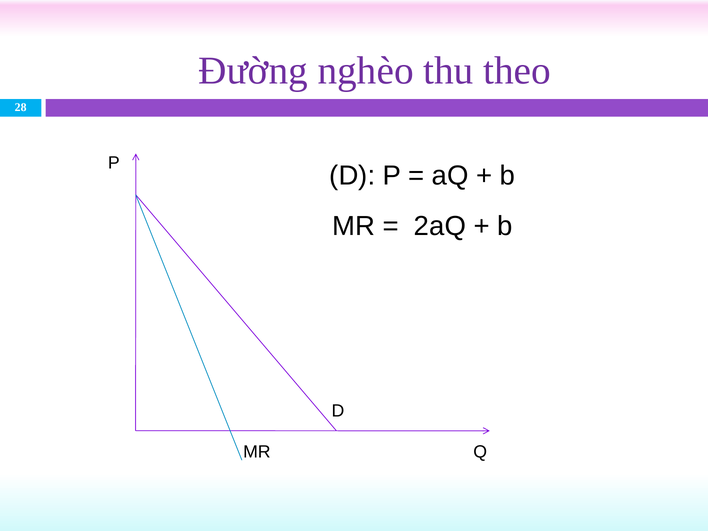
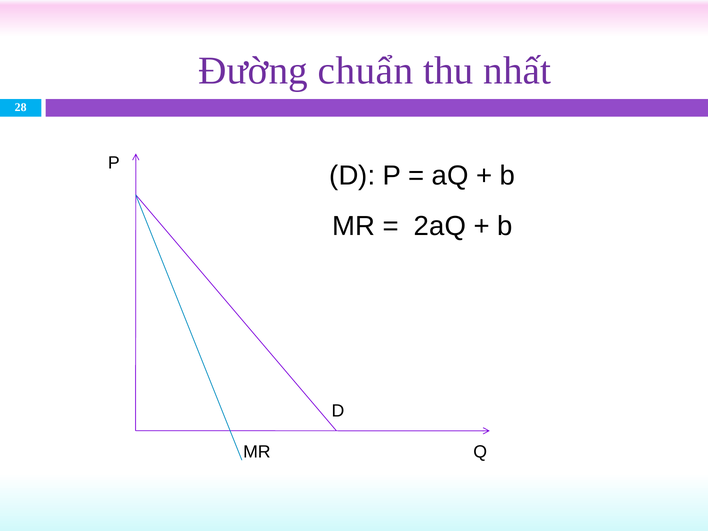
nghèo: nghèo -> chuẩn
theo: theo -> nhất
